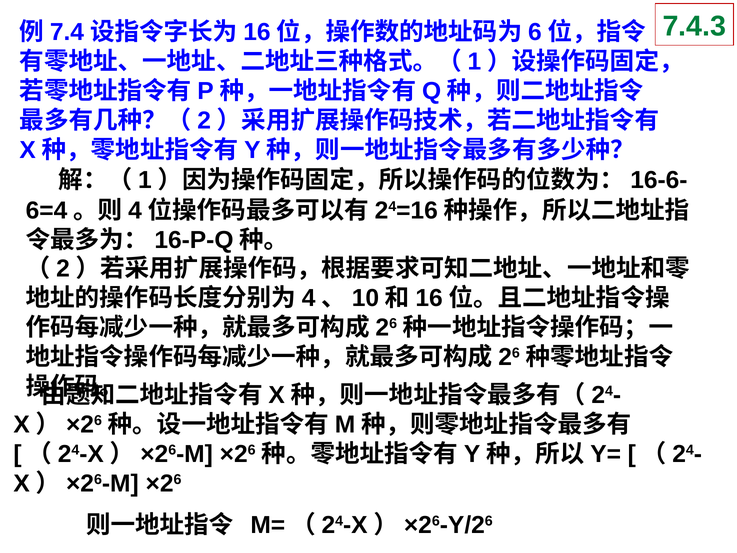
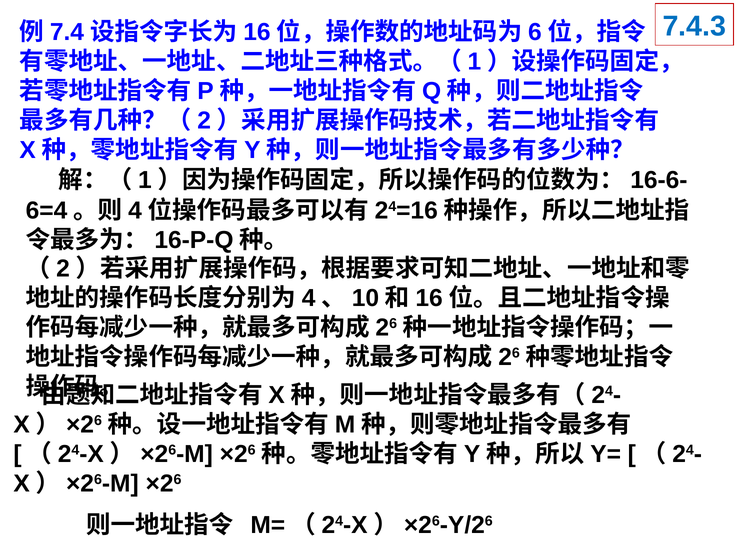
7.4.3 colour: green -> blue
